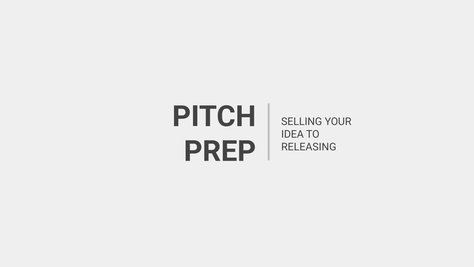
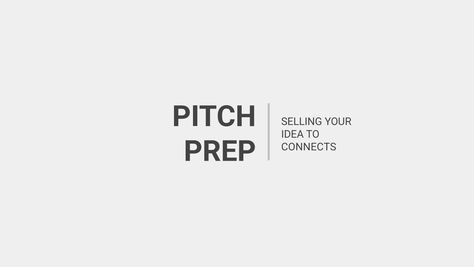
RELEASING: RELEASING -> CONNECTS
